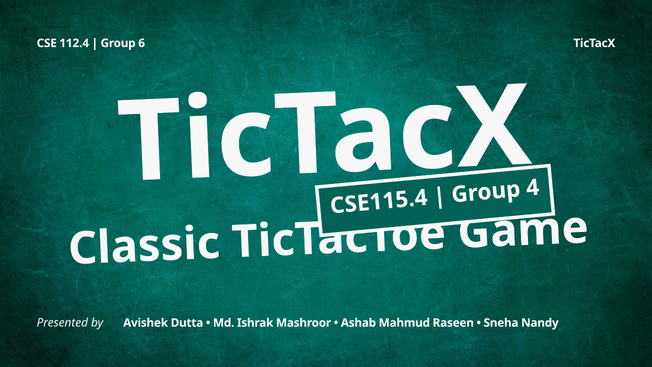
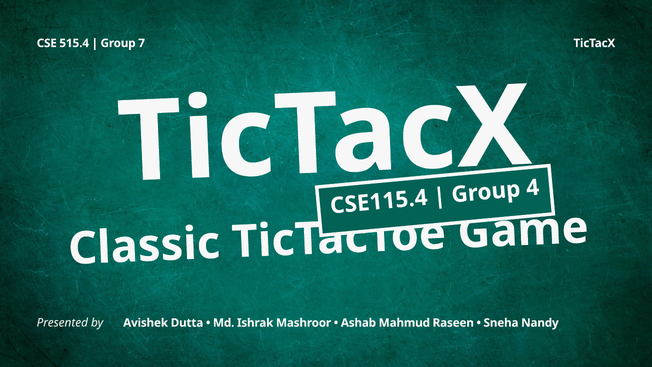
112.4: 112.4 -> 515.4
6: 6 -> 7
